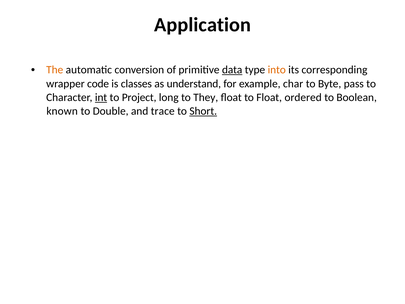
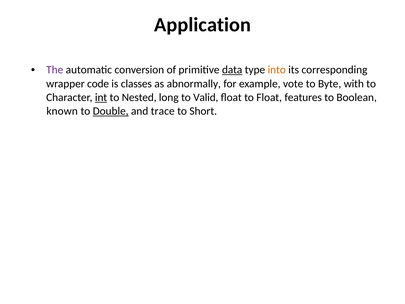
The colour: orange -> purple
understand: understand -> abnormally
char: char -> vote
pass: pass -> with
Project: Project -> Nested
They: They -> Valid
ordered: ordered -> features
Double underline: none -> present
Short underline: present -> none
